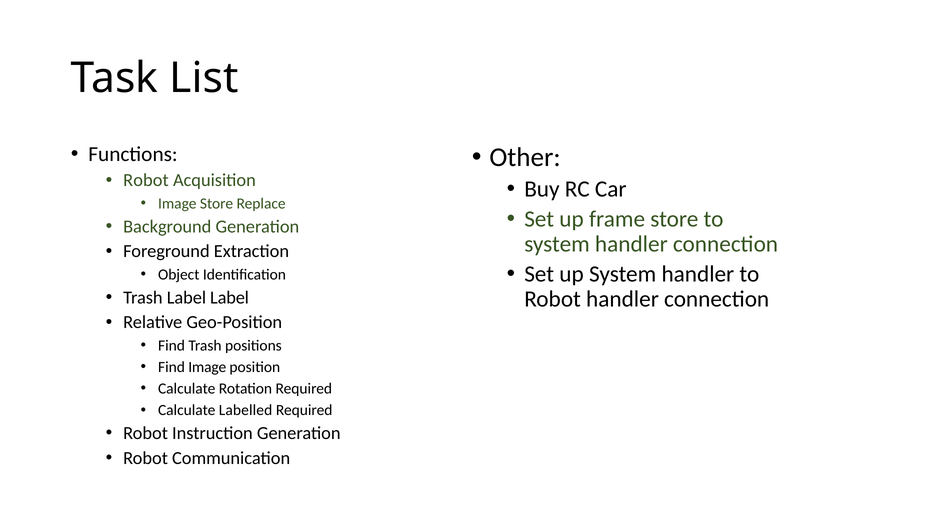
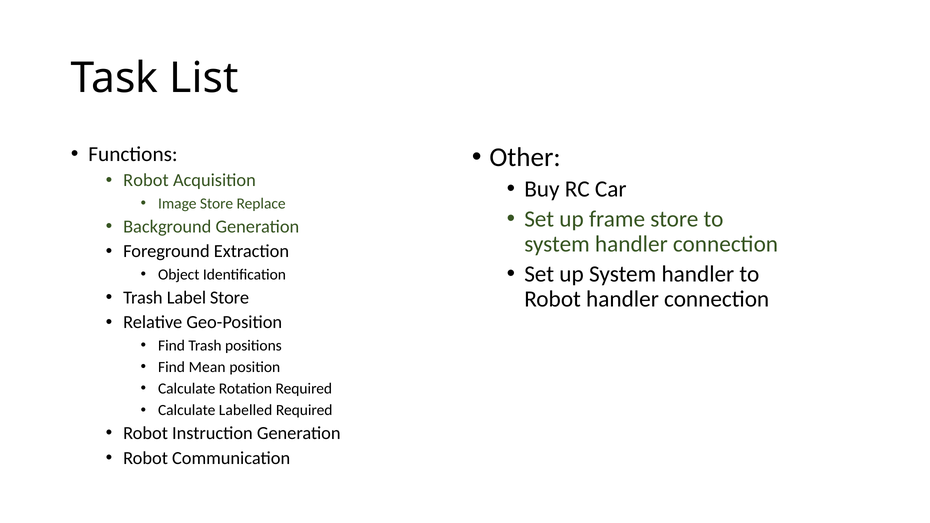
Label Label: Label -> Store
Find Image: Image -> Mean
